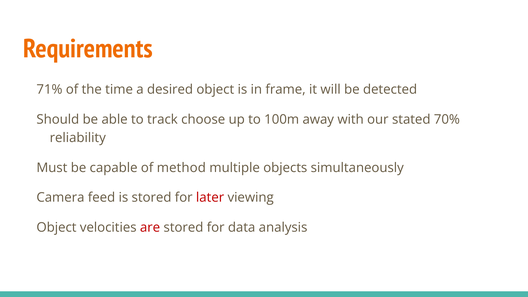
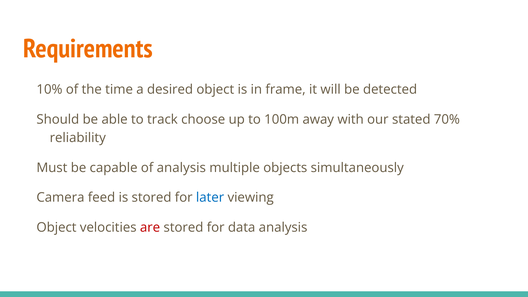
71%: 71% -> 10%
of method: method -> analysis
later colour: red -> blue
